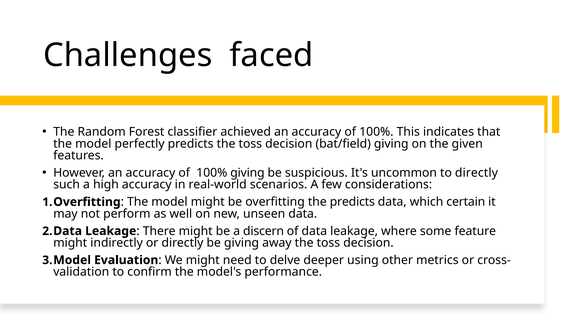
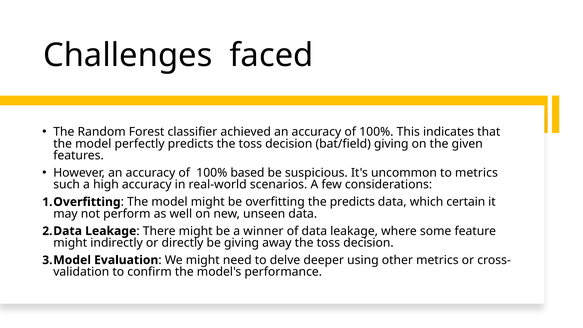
100% giving: giving -> based
to directly: directly -> metrics
discern: discern -> winner
